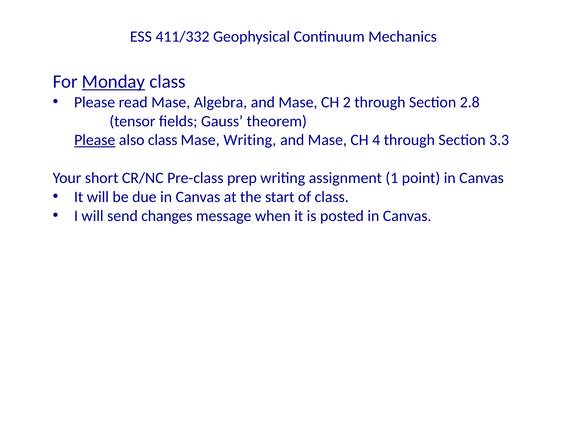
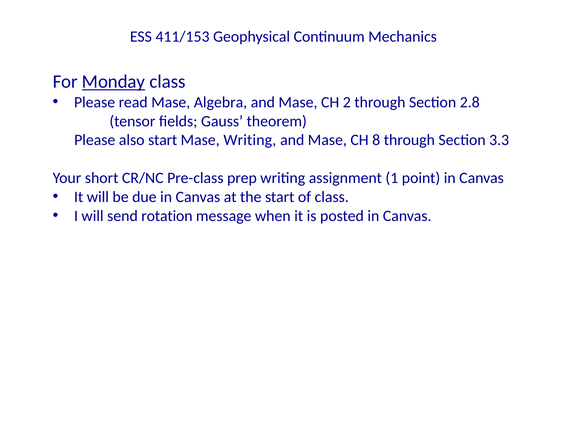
411/332: 411/332 -> 411/153
Please at (95, 140) underline: present -> none
also class: class -> start
4: 4 -> 8
changes: changes -> rotation
